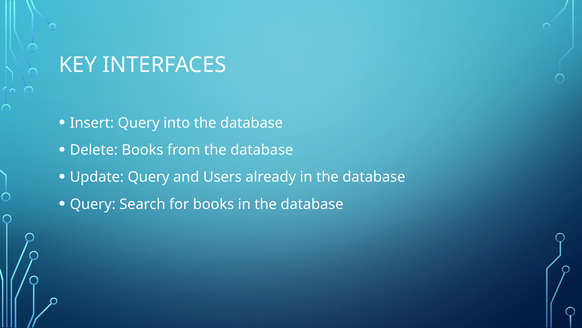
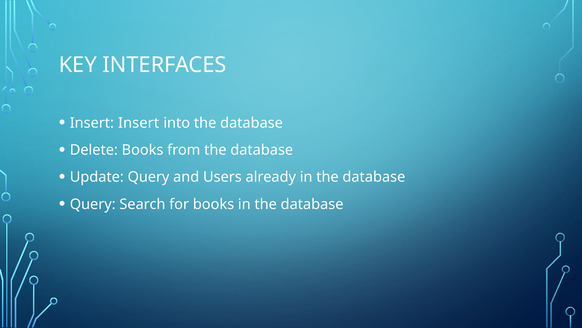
Insert Query: Query -> Insert
